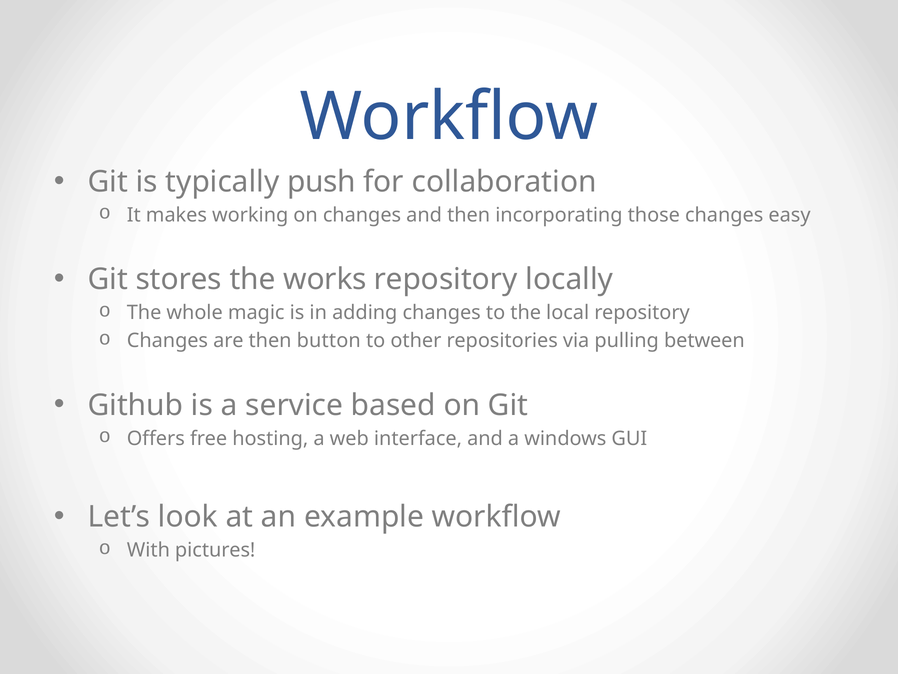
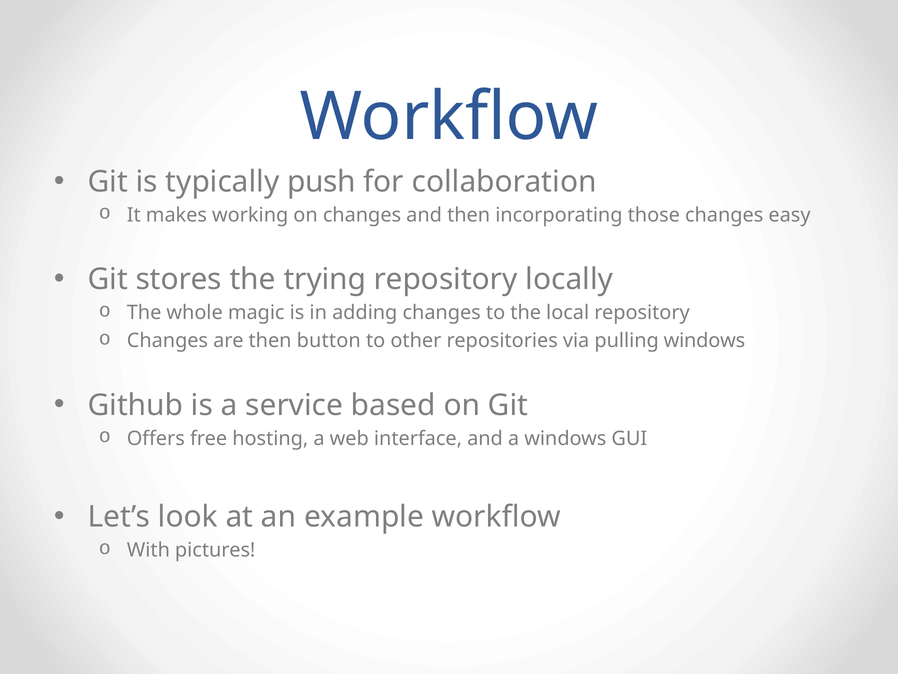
works: works -> trying
pulling between: between -> windows
